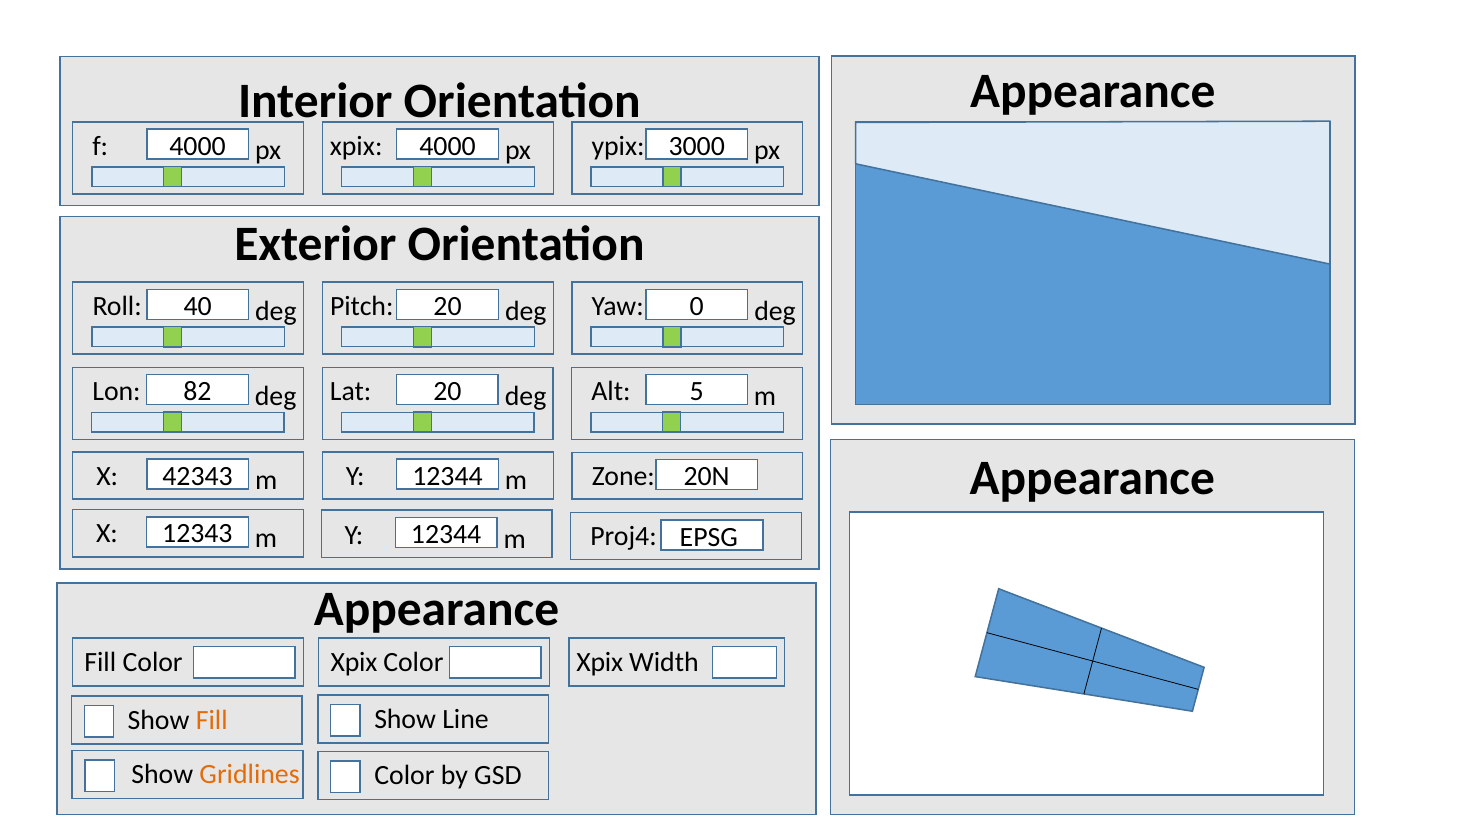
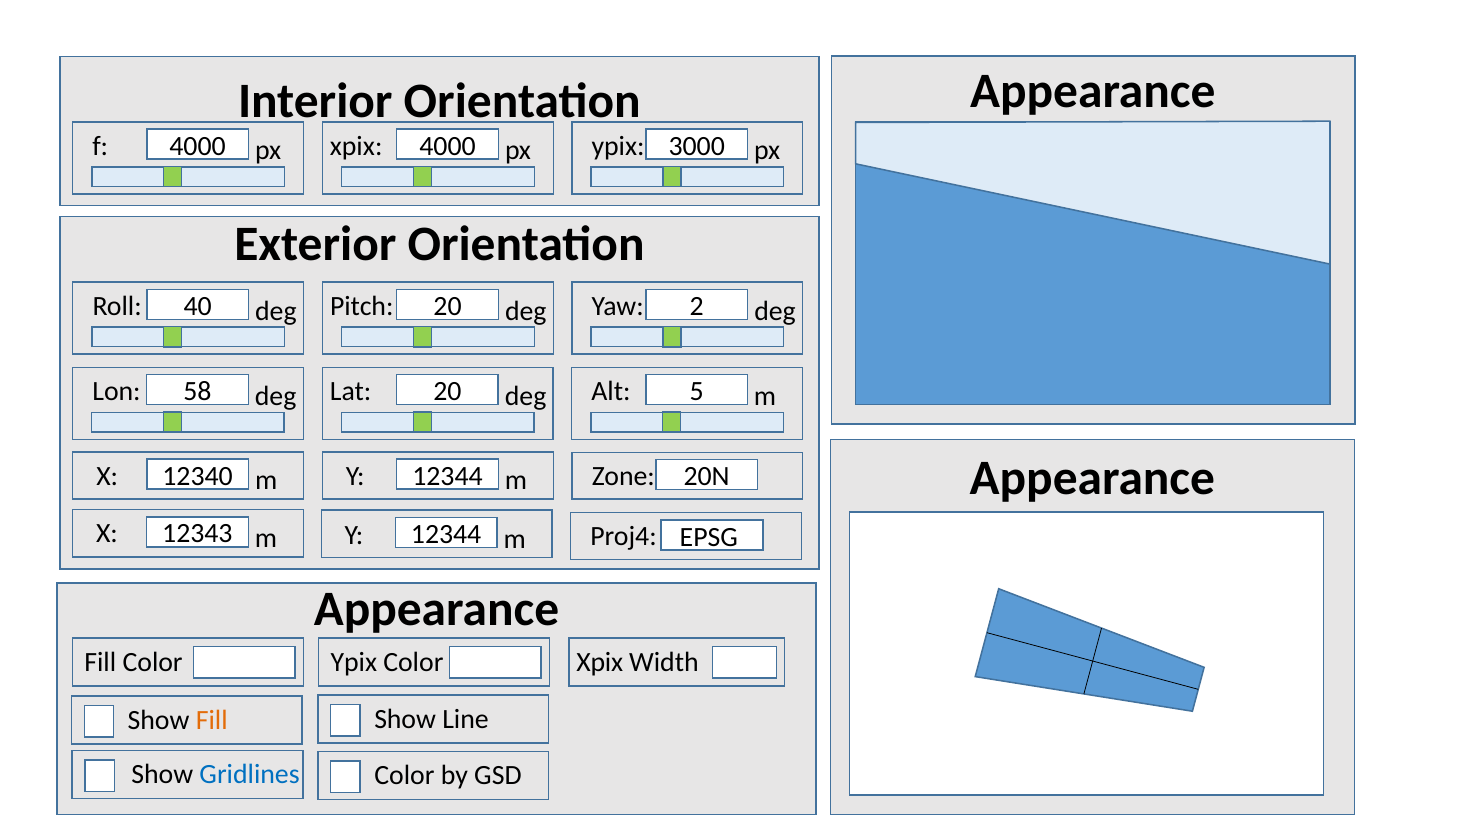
0: 0 -> 2
82: 82 -> 58
42343: 42343 -> 12340
Fill Color Xpix: Xpix -> Ypix
Gridlines colour: orange -> blue
